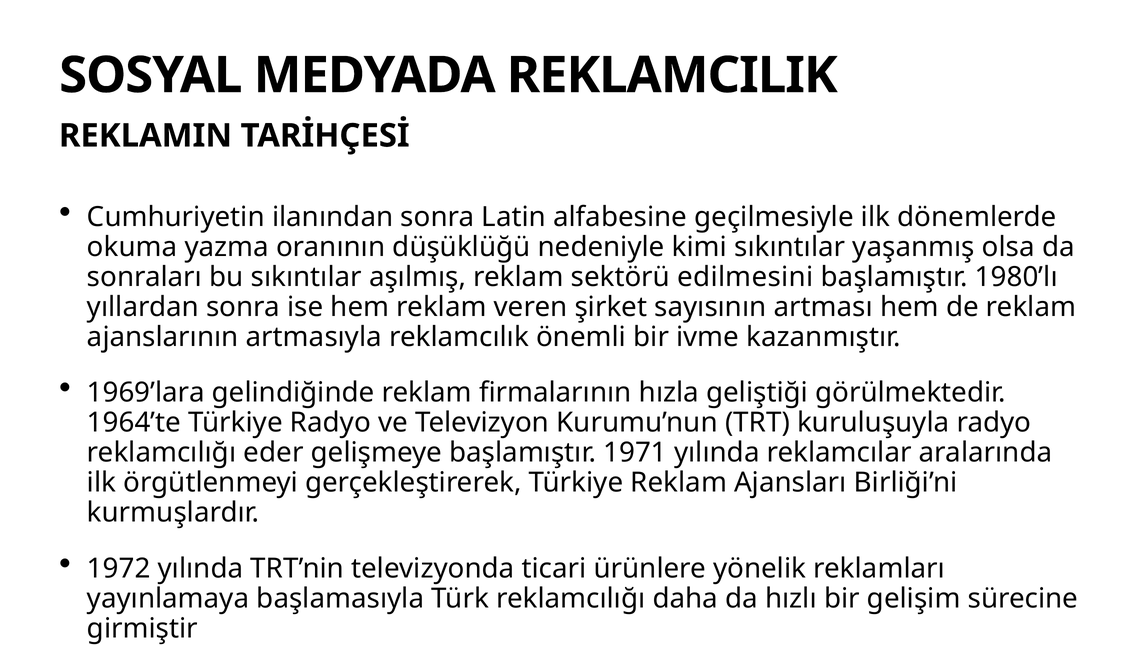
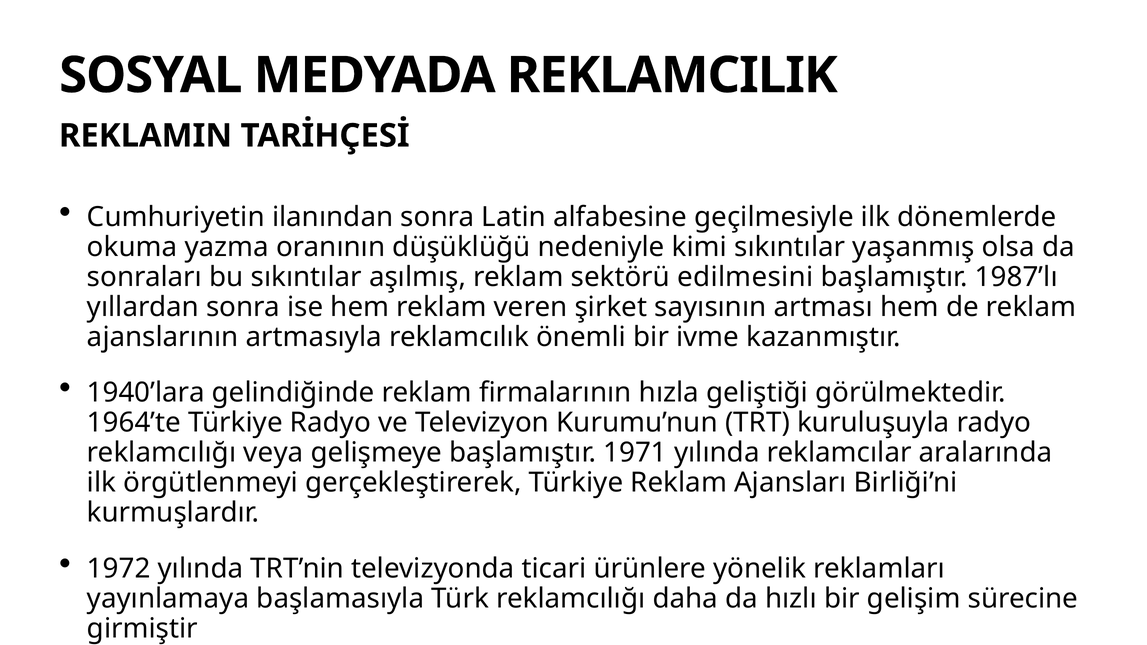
1980’lı: 1980’lı -> 1987’lı
1969’lara: 1969’lara -> 1940’lara
eder: eder -> veya
